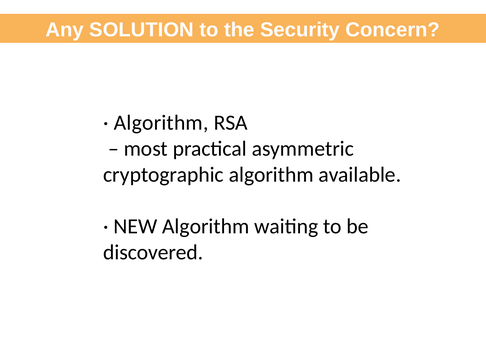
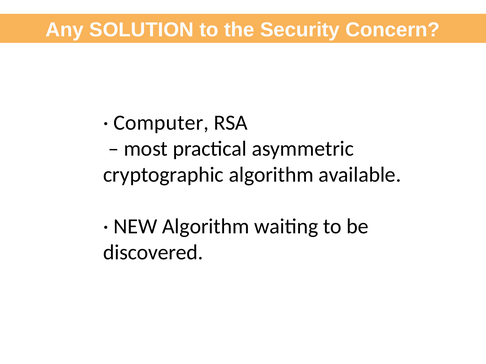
Algorithm at (161, 123): Algorithm -> Computer
